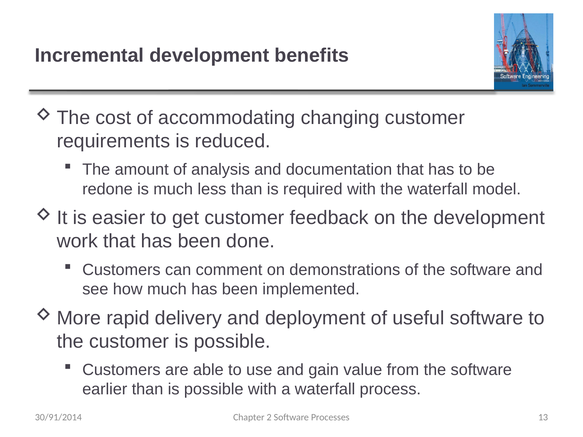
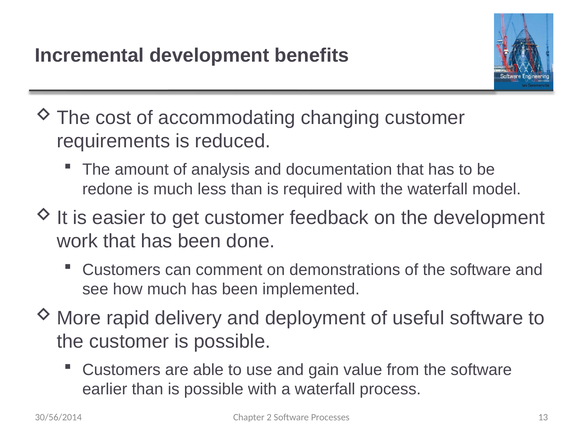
30/91/2014: 30/91/2014 -> 30/56/2014
